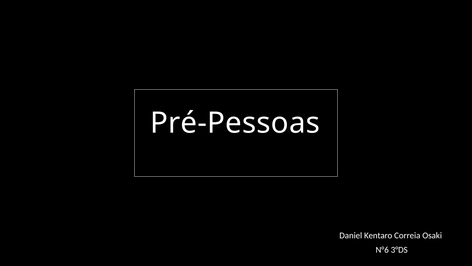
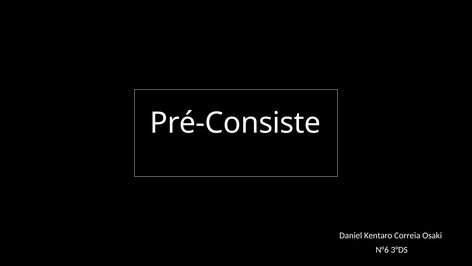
Pré-Pessoas: Pré-Pessoas -> Pré-Consiste
